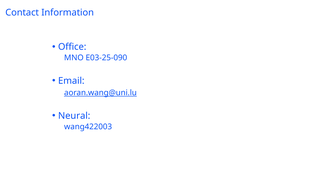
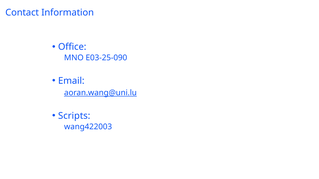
Neural: Neural -> Scripts
